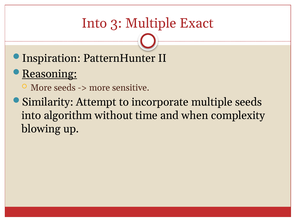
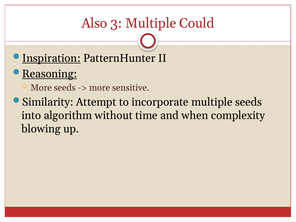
Into at (94, 23): Into -> Also
Exact: Exact -> Could
Inspiration underline: none -> present
